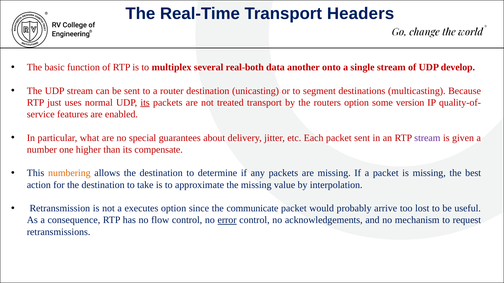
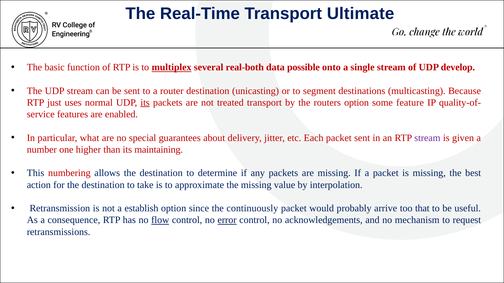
Headers: Headers -> Ultimate
multiplex underline: none -> present
another: another -> possible
version: version -> feature
compensate: compensate -> maintaining
numbering colour: orange -> red
executes: executes -> establish
communicate: communicate -> continuously
lost: lost -> that
flow underline: none -> present
